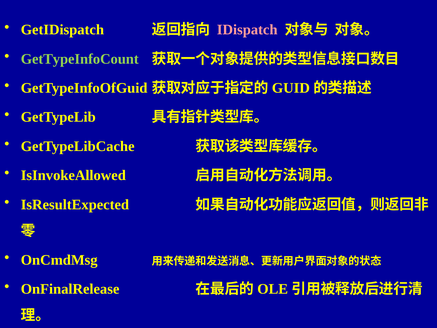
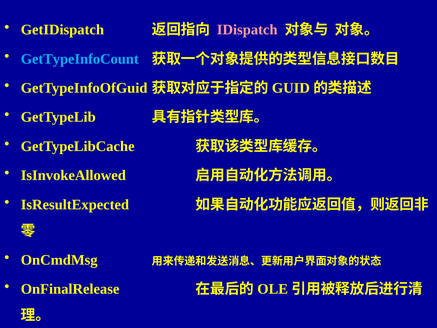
GetTypeInfoCount colour: light green -> light blue
